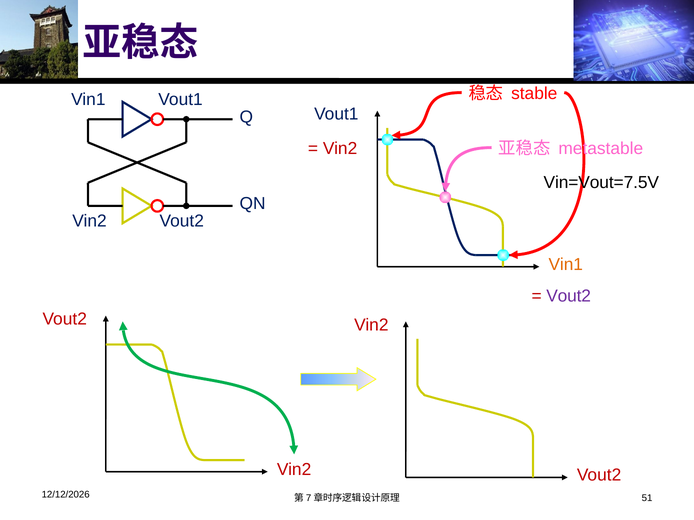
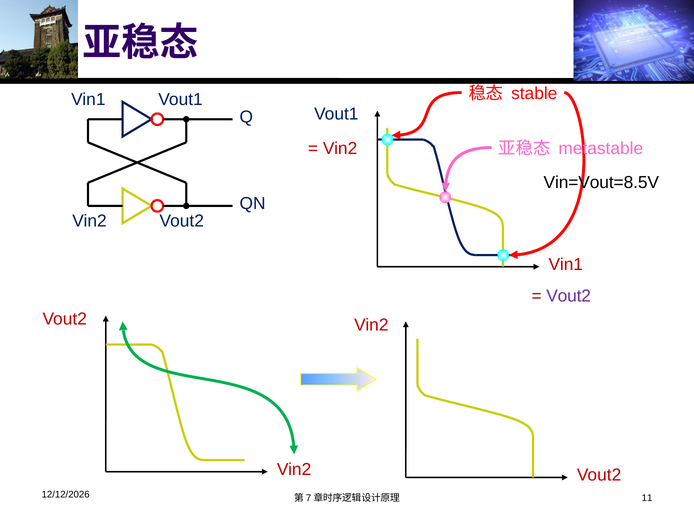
Vin=Vout=7.5V: Vin=Vout=7.5V -> Vin=Vout=8.5V
Vin1 at (566, 265) colour: orange -> red
51: 51 -> 11
